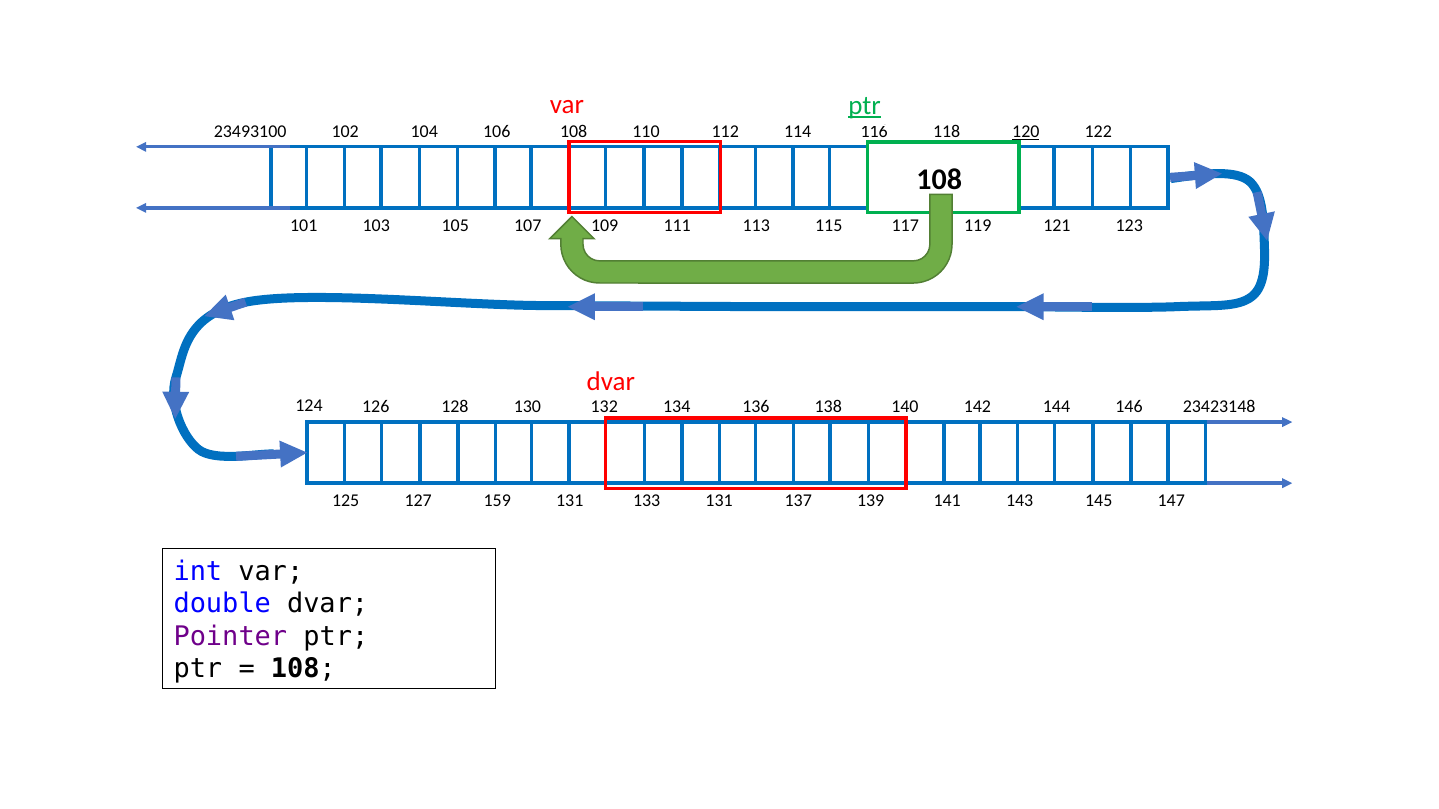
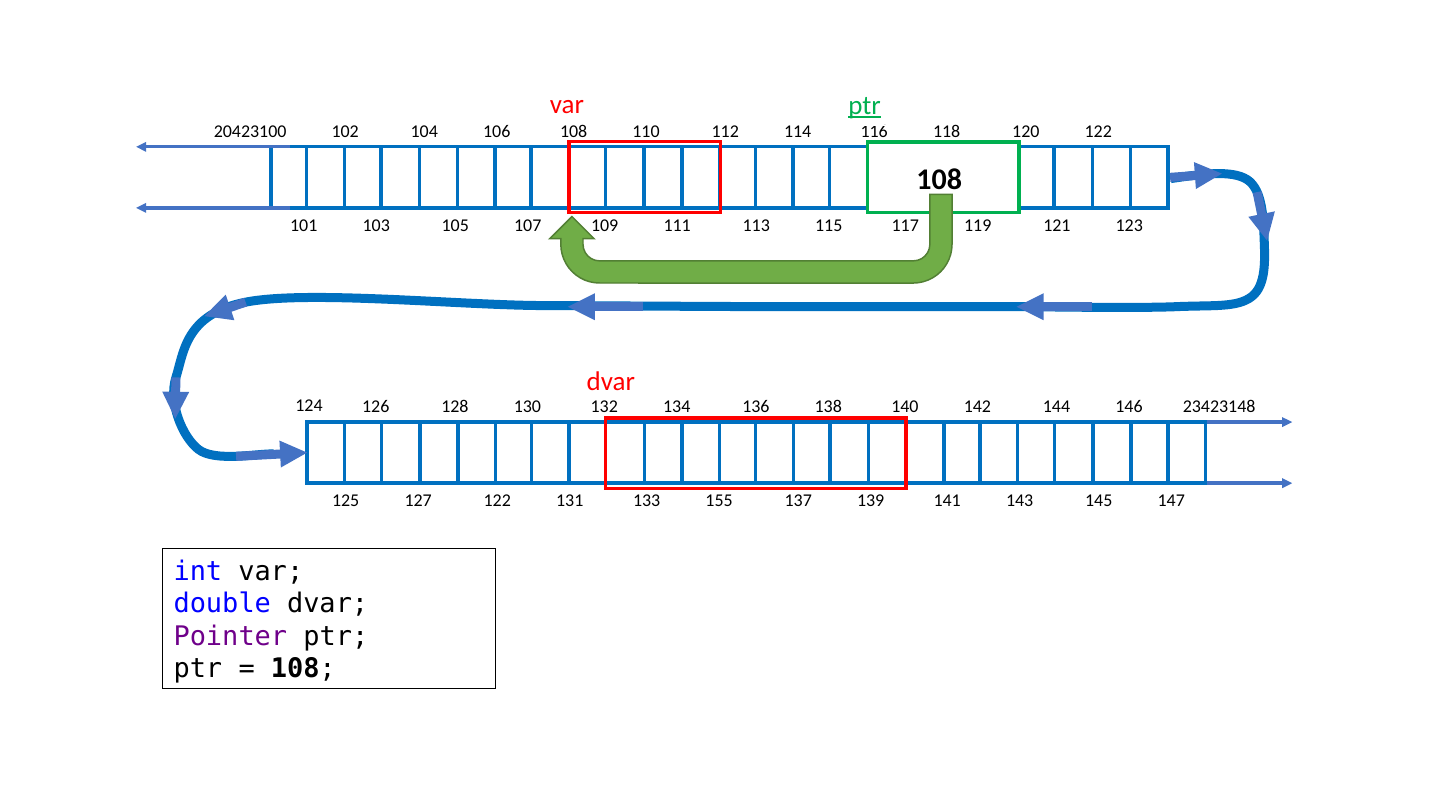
23493100: 23493100 -> 20423100
120 underline: present -> none
127 159: 159 -> 122
133 131: 131 -> 155
